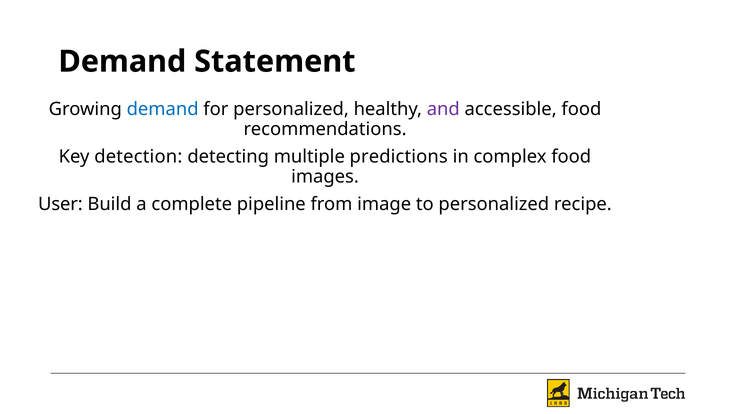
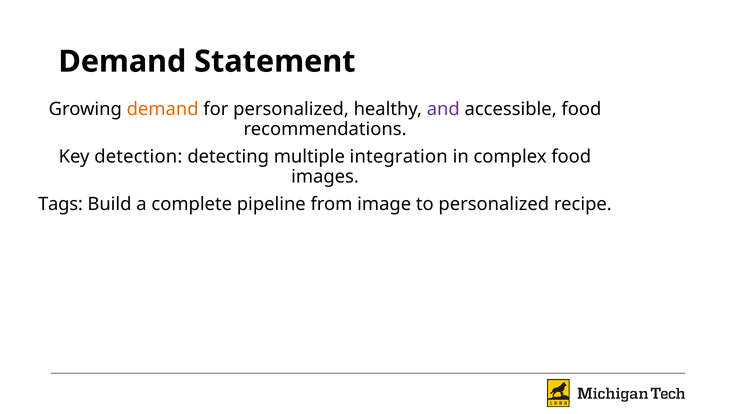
demand at (163, 109) colour: blue -> orange
predictions: predictions -> integration
User: User -> Tags
